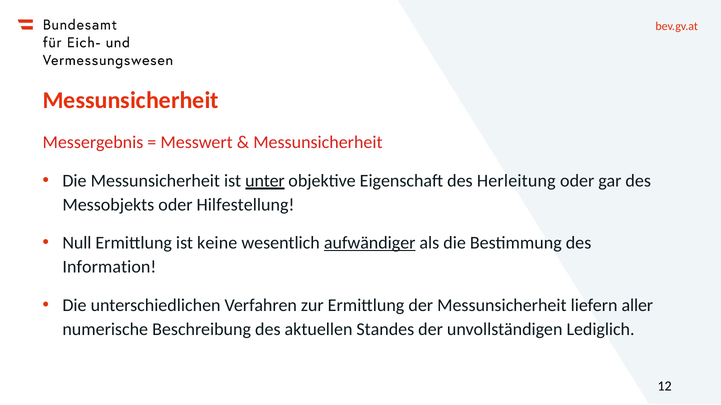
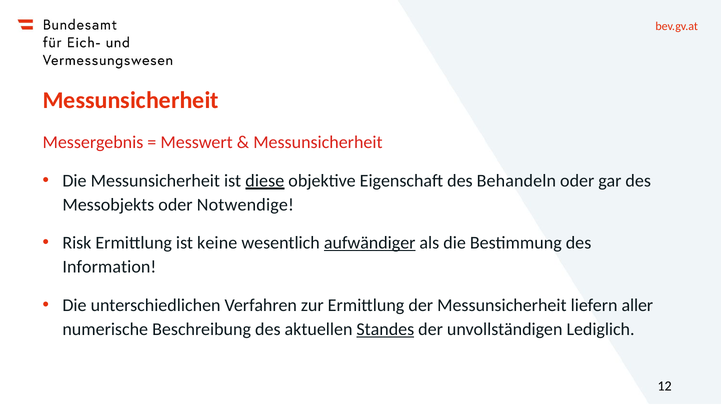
unter: unter -> diese
Herleitung: Herleitung -> Behandeln
Hilfestellung: Hilfestellung -> Notwendige
Null: Null -> Risk
Standes underline: none -> present
